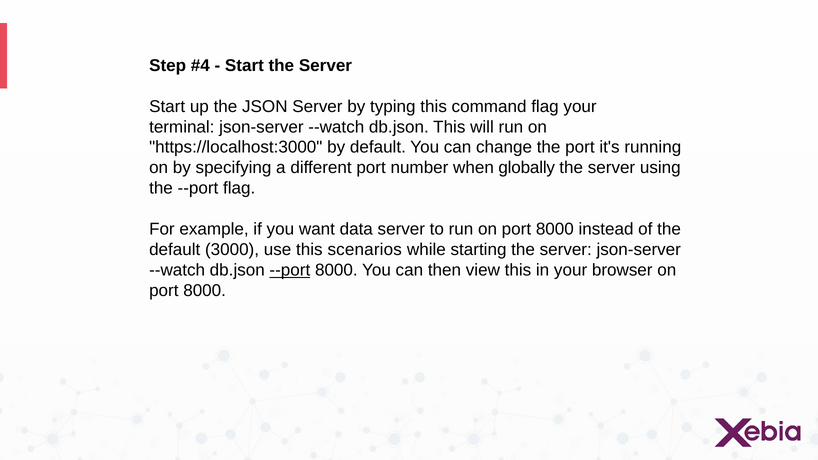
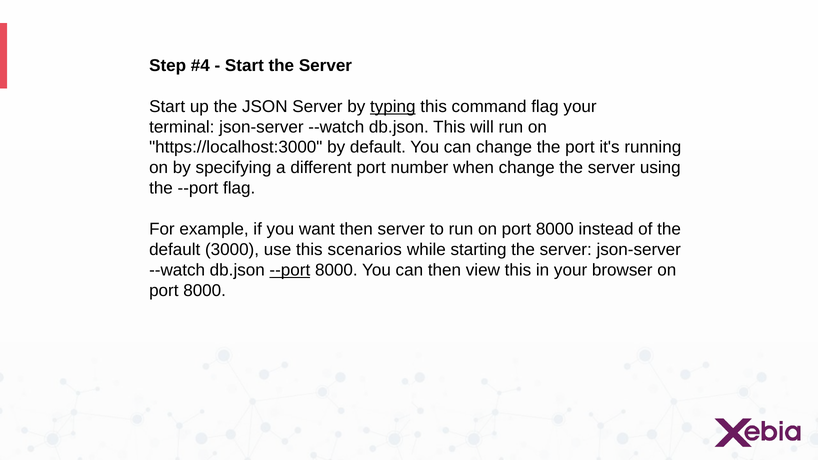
typing underline: none -> present
when globally: globally -> change
want data: data -> then
